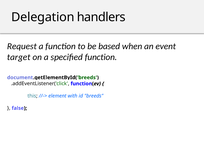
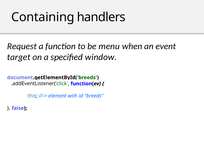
Delegation: Delegation -> Containing
based: based -> menu
specified function: function -> window
